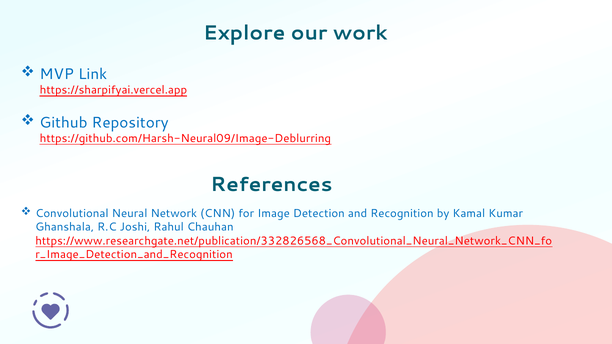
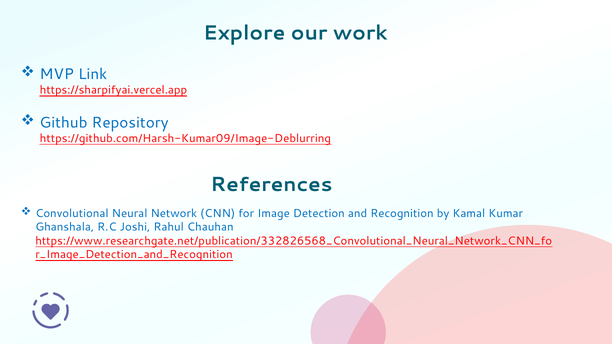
https://github.com/Harsh-Neural09/Image-Deblurring: https://github.com/Harsh-Neural09/Image-Deblurring -> https://github.com/Harsh-Kumar09/Image-Deblurring
